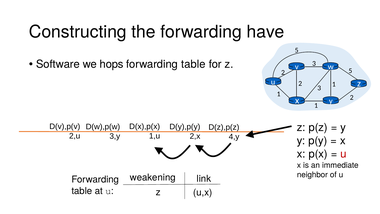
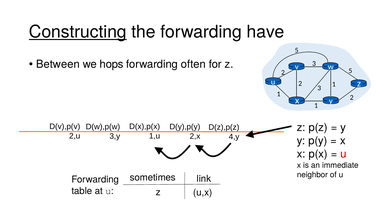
Constructing underline: none -> present
Software: Software -> Between
table at (193, 64): table -> often
weakening: weakening -> sometimes
